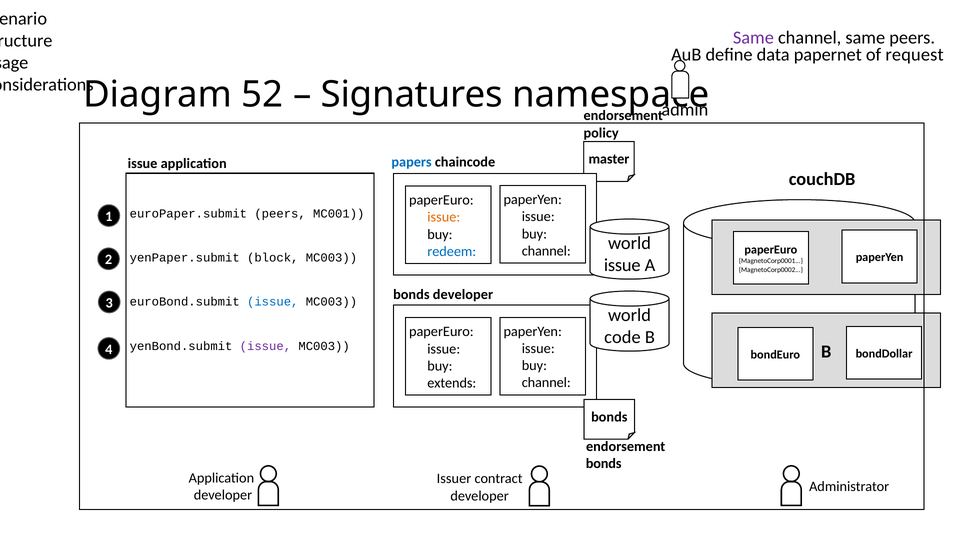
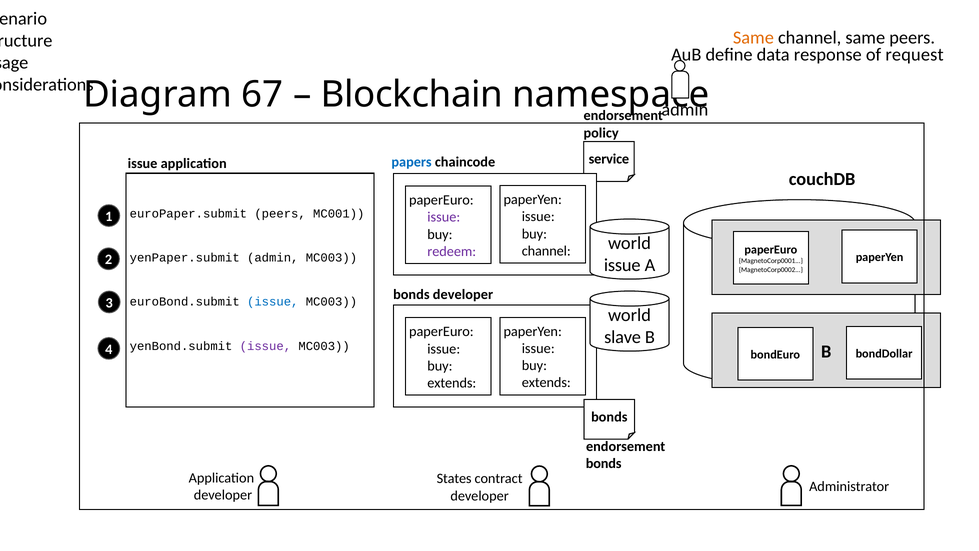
Same at (753, 38) colour: purple -> orange
papernet: papernet -> response
52: 52 -> 67
Signatures: Signatures -> Blockchain
master: master -> service
issue at (444, 217) colour: orange -> purple
redeem colour: blue -> purple
yenPaper.submit block: block -> admin
code: code -> slave
channel at (546, 383): channel -> extends
Issuer: Issuer -> States
